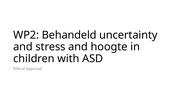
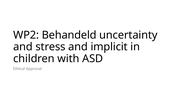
hoogte: hoogte -> implicit
